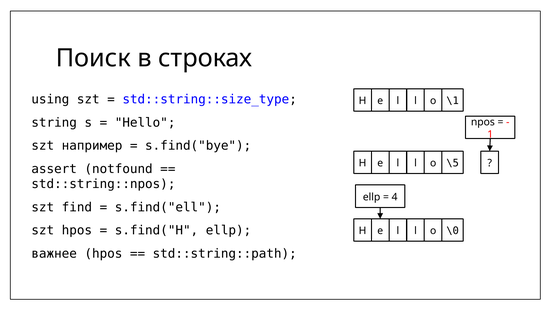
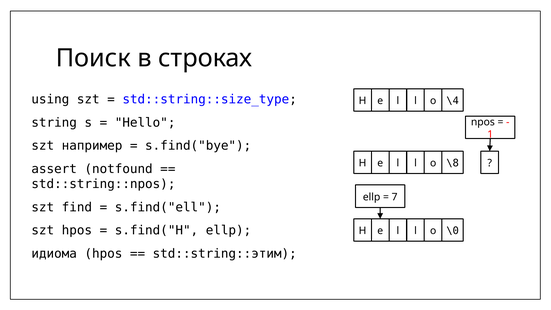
\1: \1 -> \4
\5: \5 -> \8
4: 4 -> 7
важнее: важнее -> идиома
std::string::path: std::string::path -> std::string::этим
